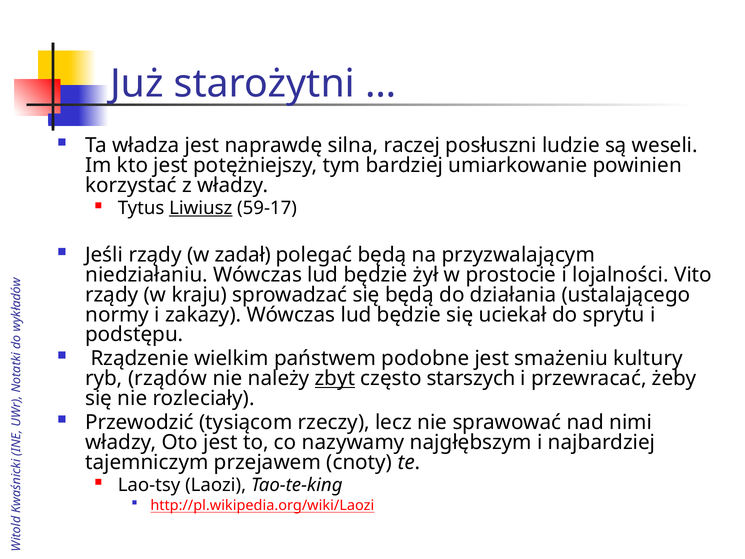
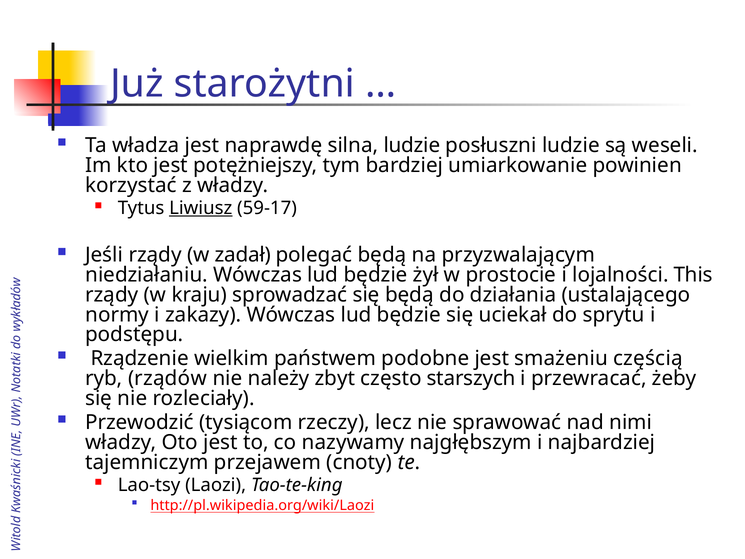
silna raczej: raczej -> ludzie
Vito: Vito -> This
kultury: kultury -> częścią
zbyt underline: present -> none
